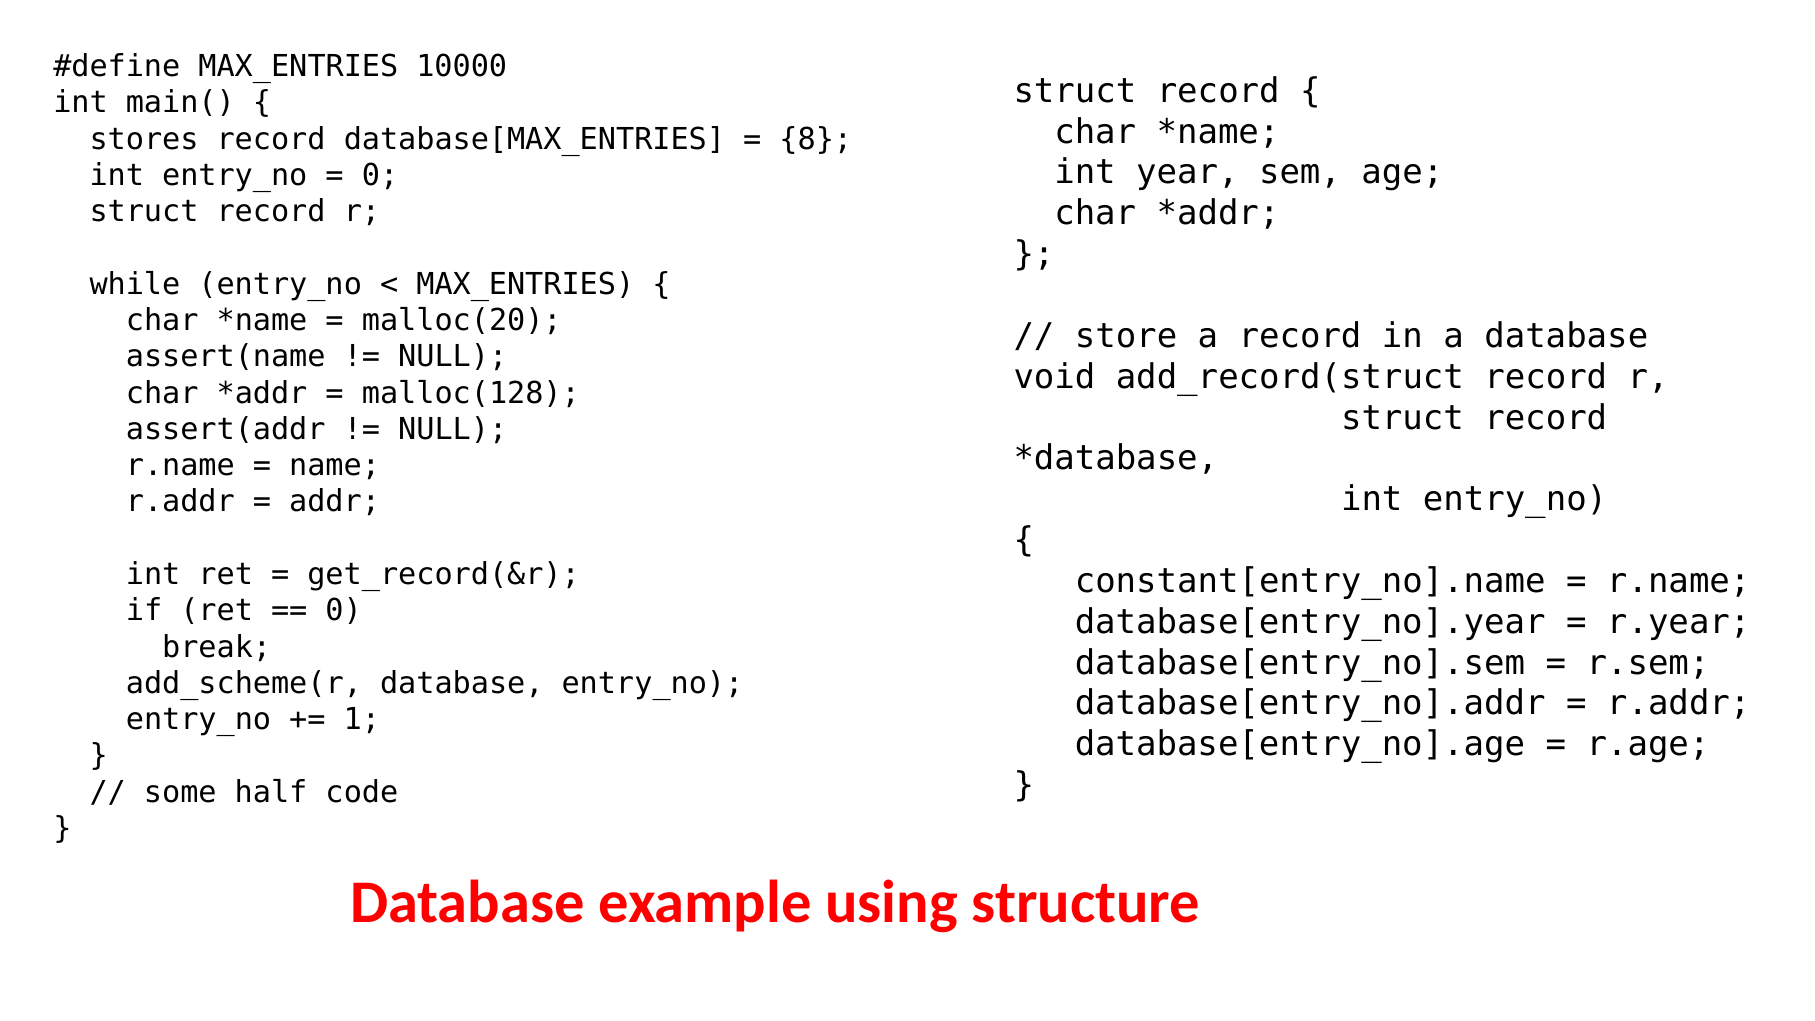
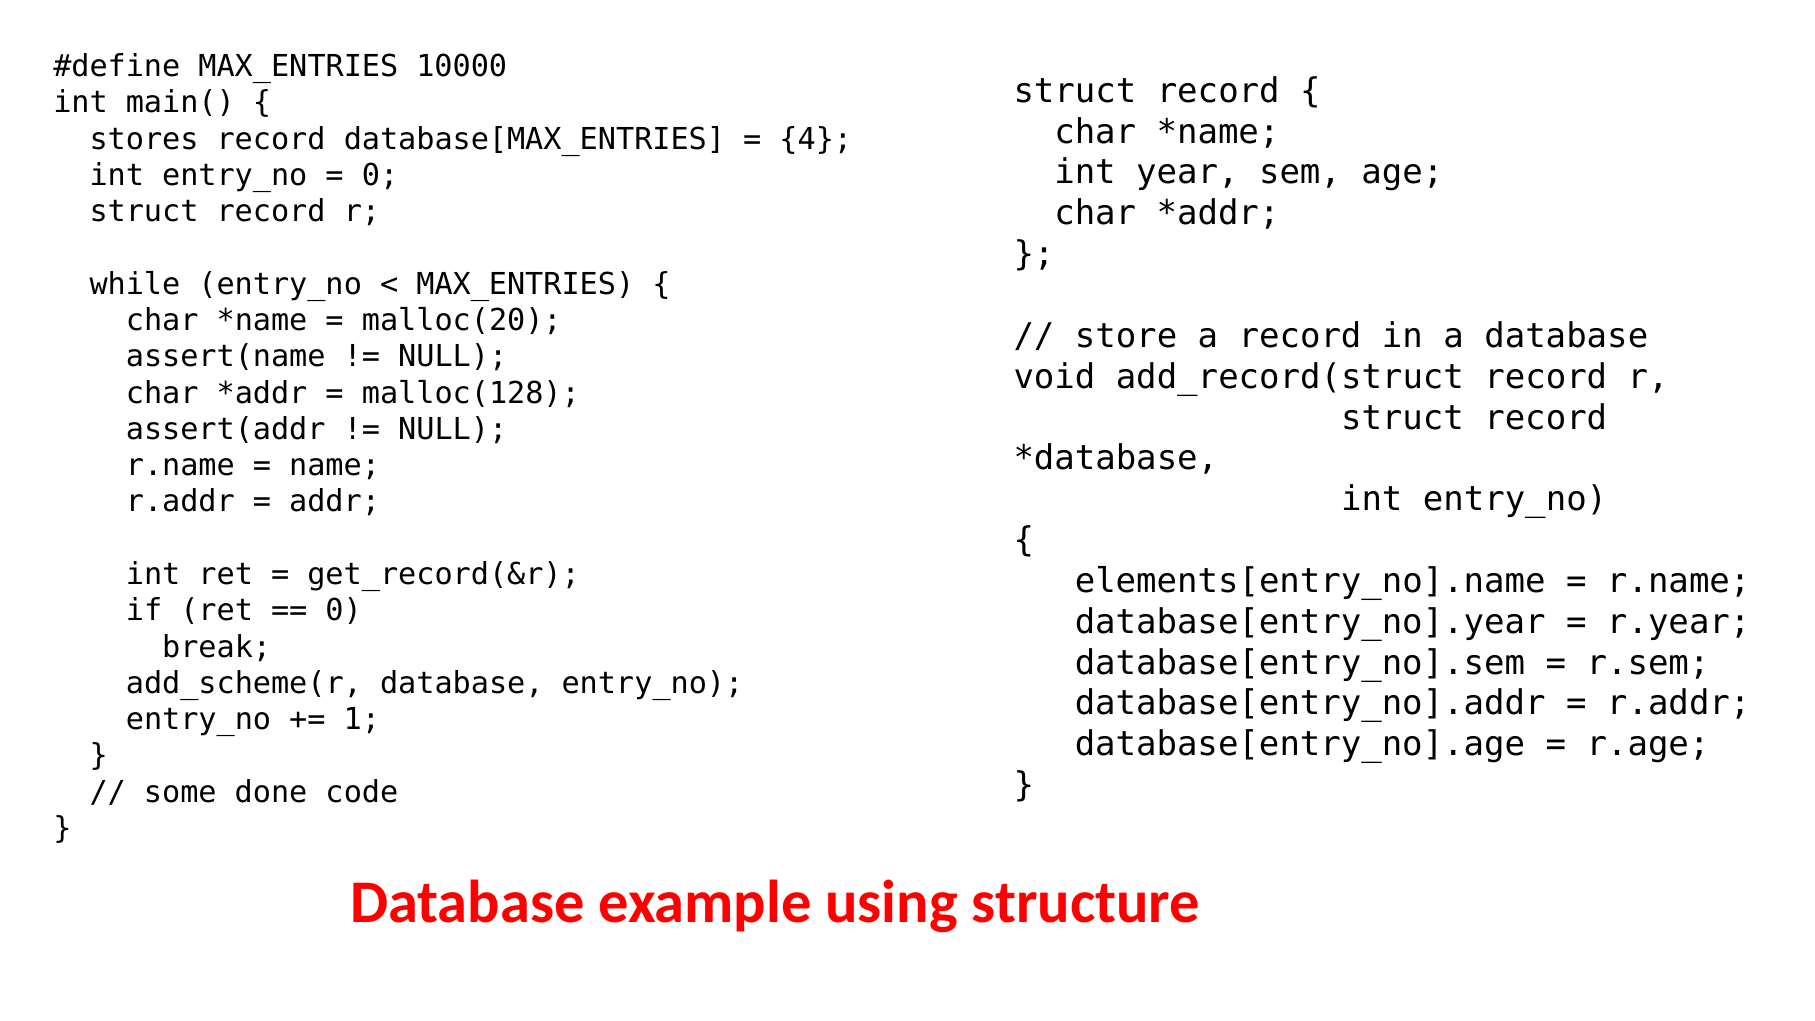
8: 8 -> 4
constant[entry_no].name: constant[entry_no].name -> elements[entry_no].name
half: half -> done
